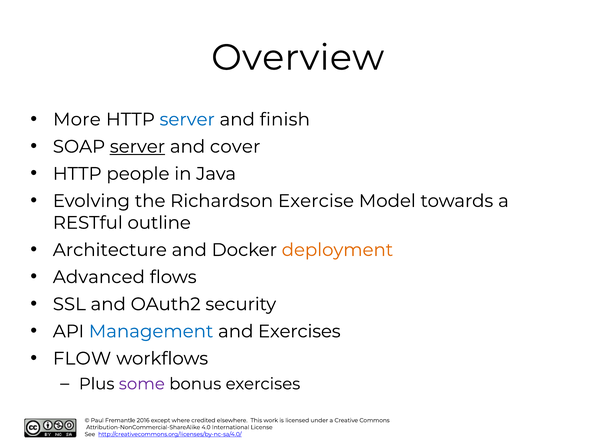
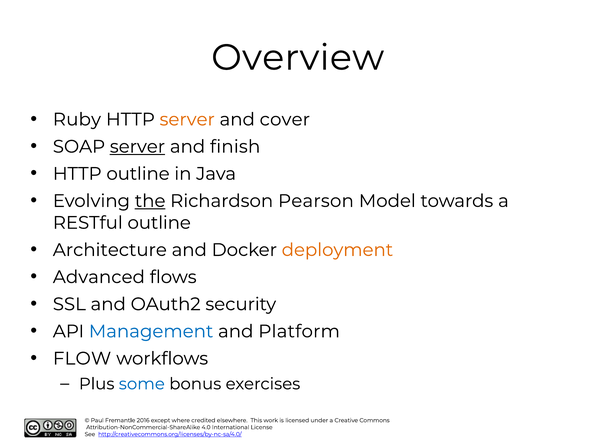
More: More -> Ruby
server at (187, 119) colour: blue -> orange
finish: finish -> cover
cover: cover -> finish
HTTP people: people -> outline
the underline: none -> present
Exercise: Exercise -> Pearson
and Exercises: Exercises -> Platform
some colour: purple -> blue
